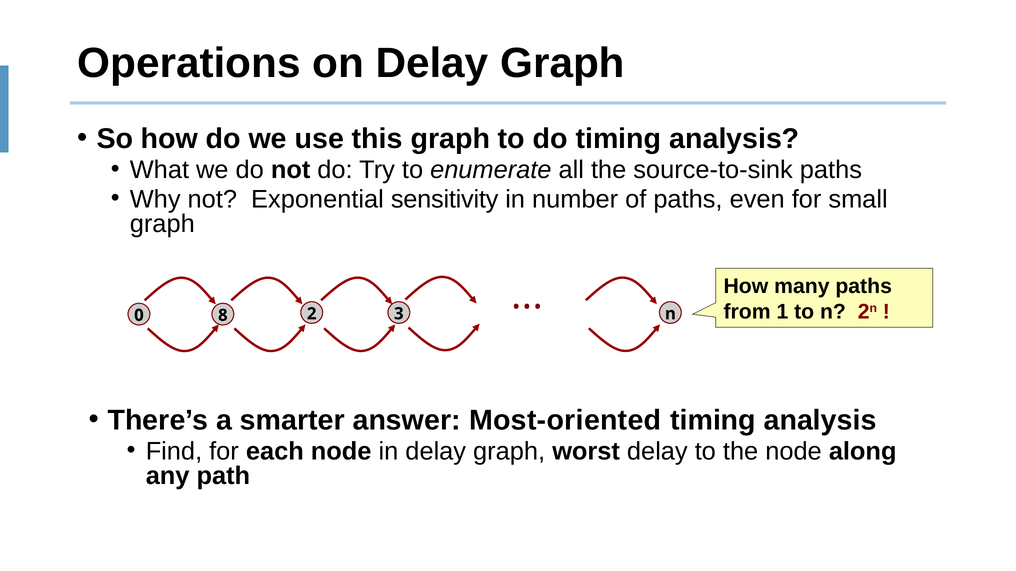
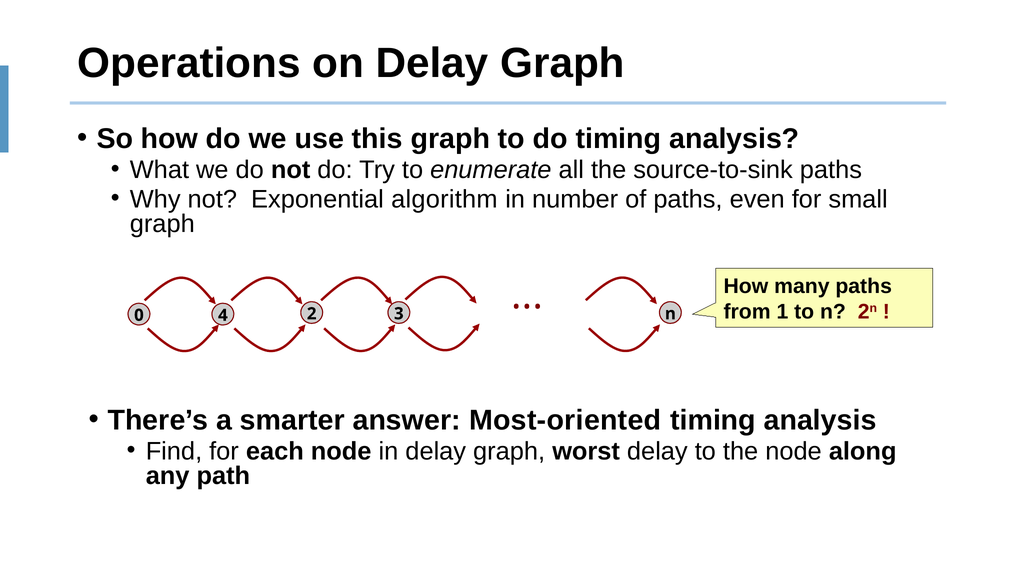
sensitivity: sensitivity -> algorithm
8: 8 -> 4
